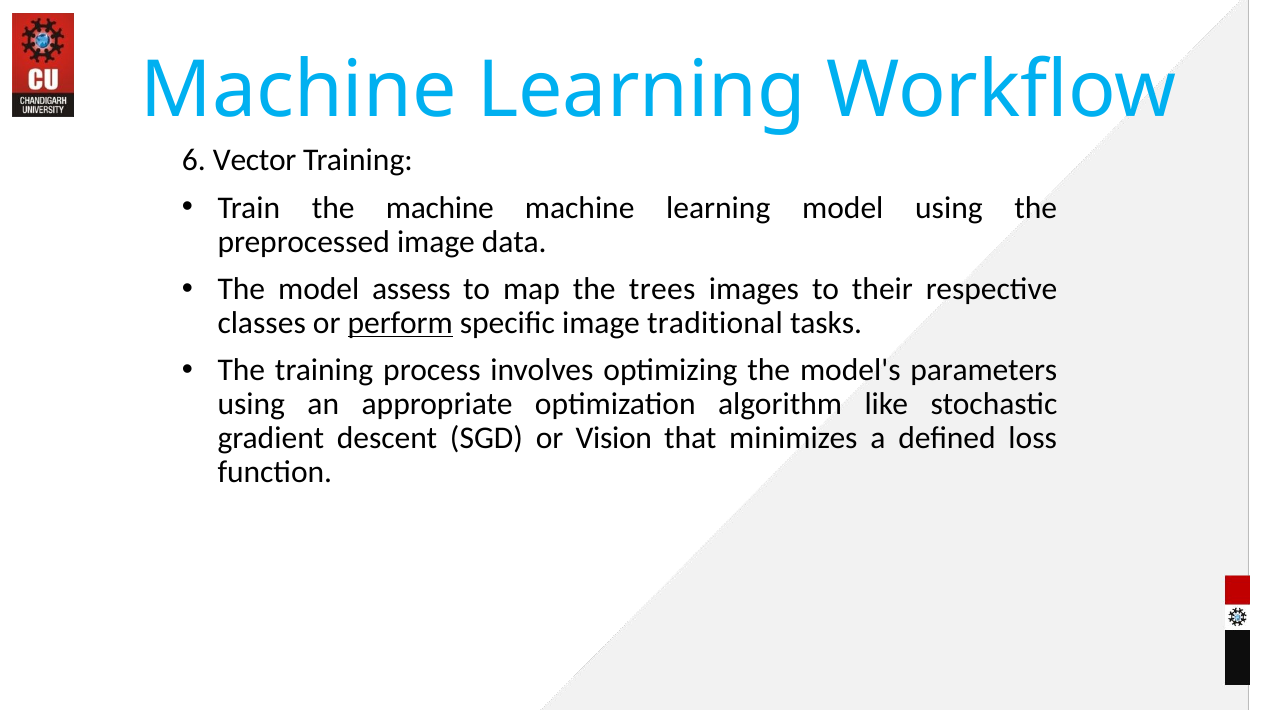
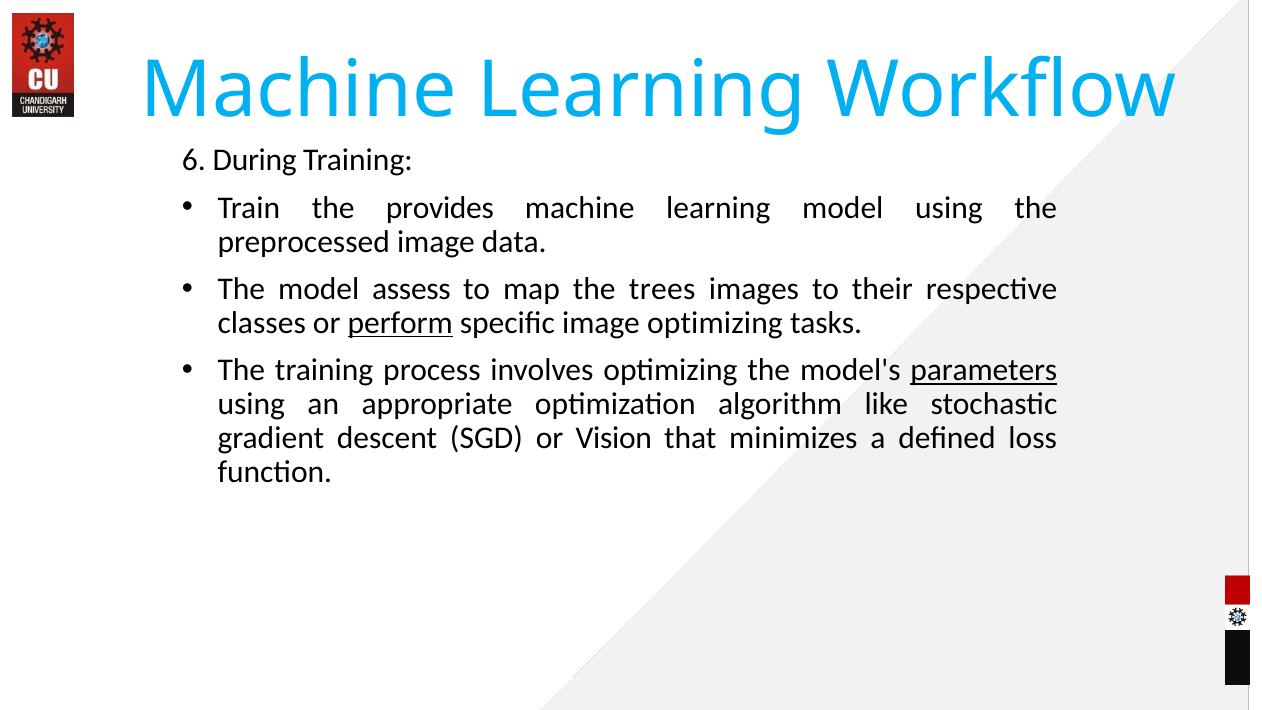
Vector: Vector -> During
the machine: machine -> provides
image traditional: traditional -> optimizing
parameters underline: none -> present
